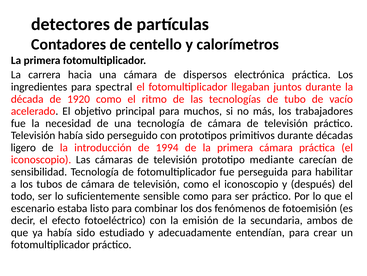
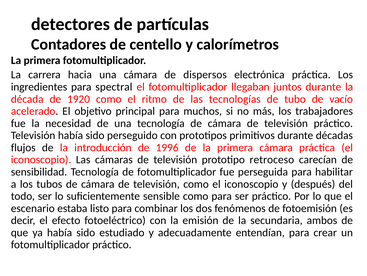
ligero: ligero -> flujos
1994: 1994 -> 1996
mediante: mediante -> retroceso
